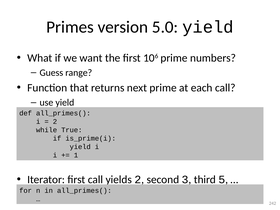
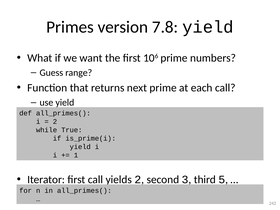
5.0: 5.0 -> 7.8
